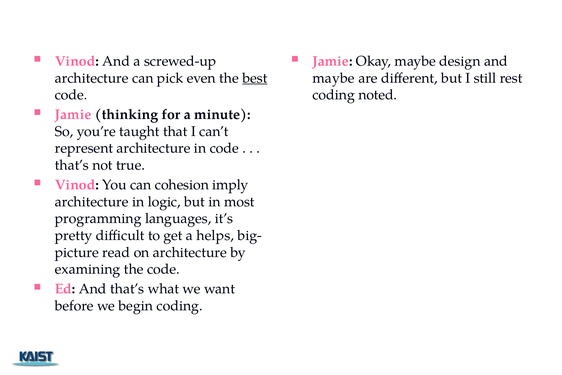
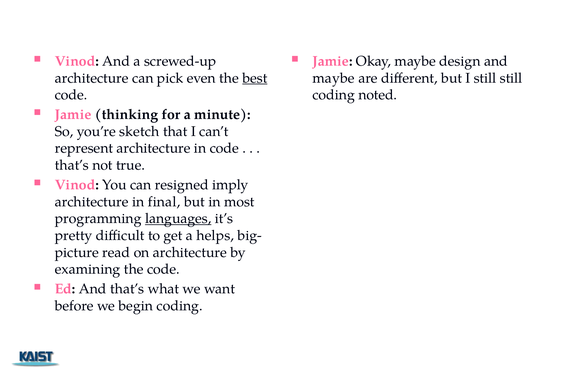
still rest: rest -> still
taught: taught -> sketch
cohesion: cohesion -> resigned
logic: logic -> final
languages underline: none -> present
